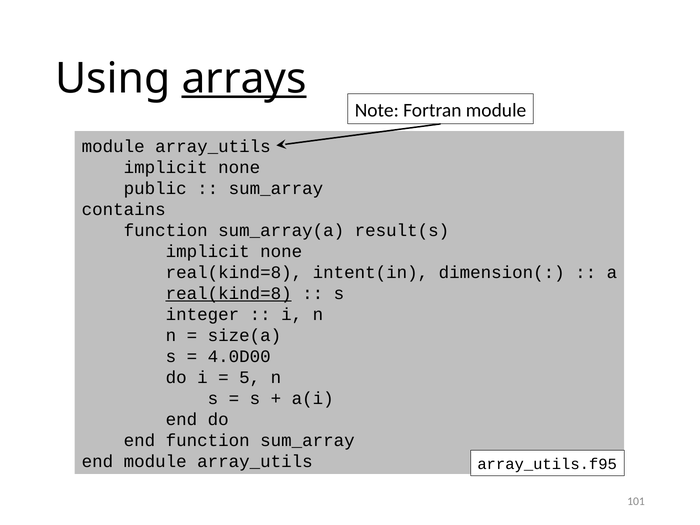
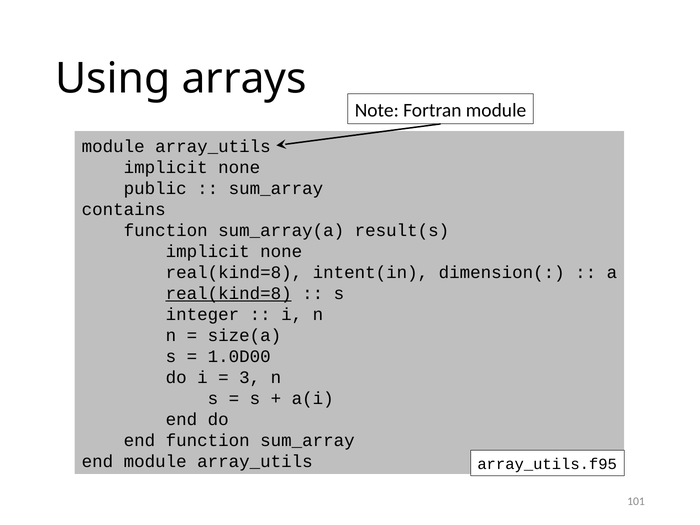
arrays underline: present -> none
4.0D00: 4.0D00 -> 1.0D00
5: 5 -> 3
